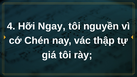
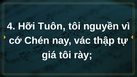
Ngay: Ngay -> Tuôn
